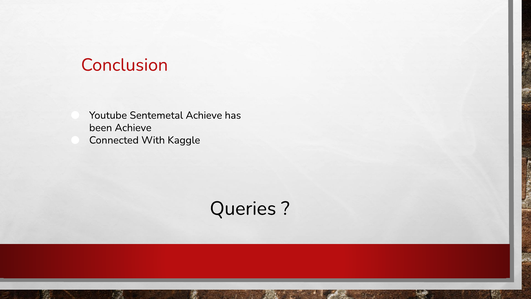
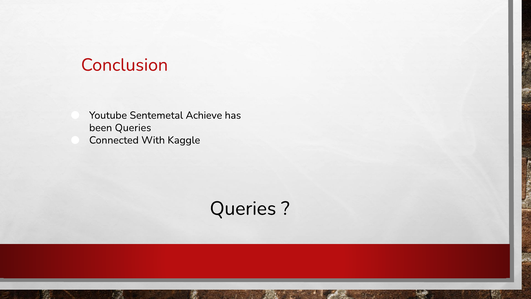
been Achieve: Achieve -> Queries
